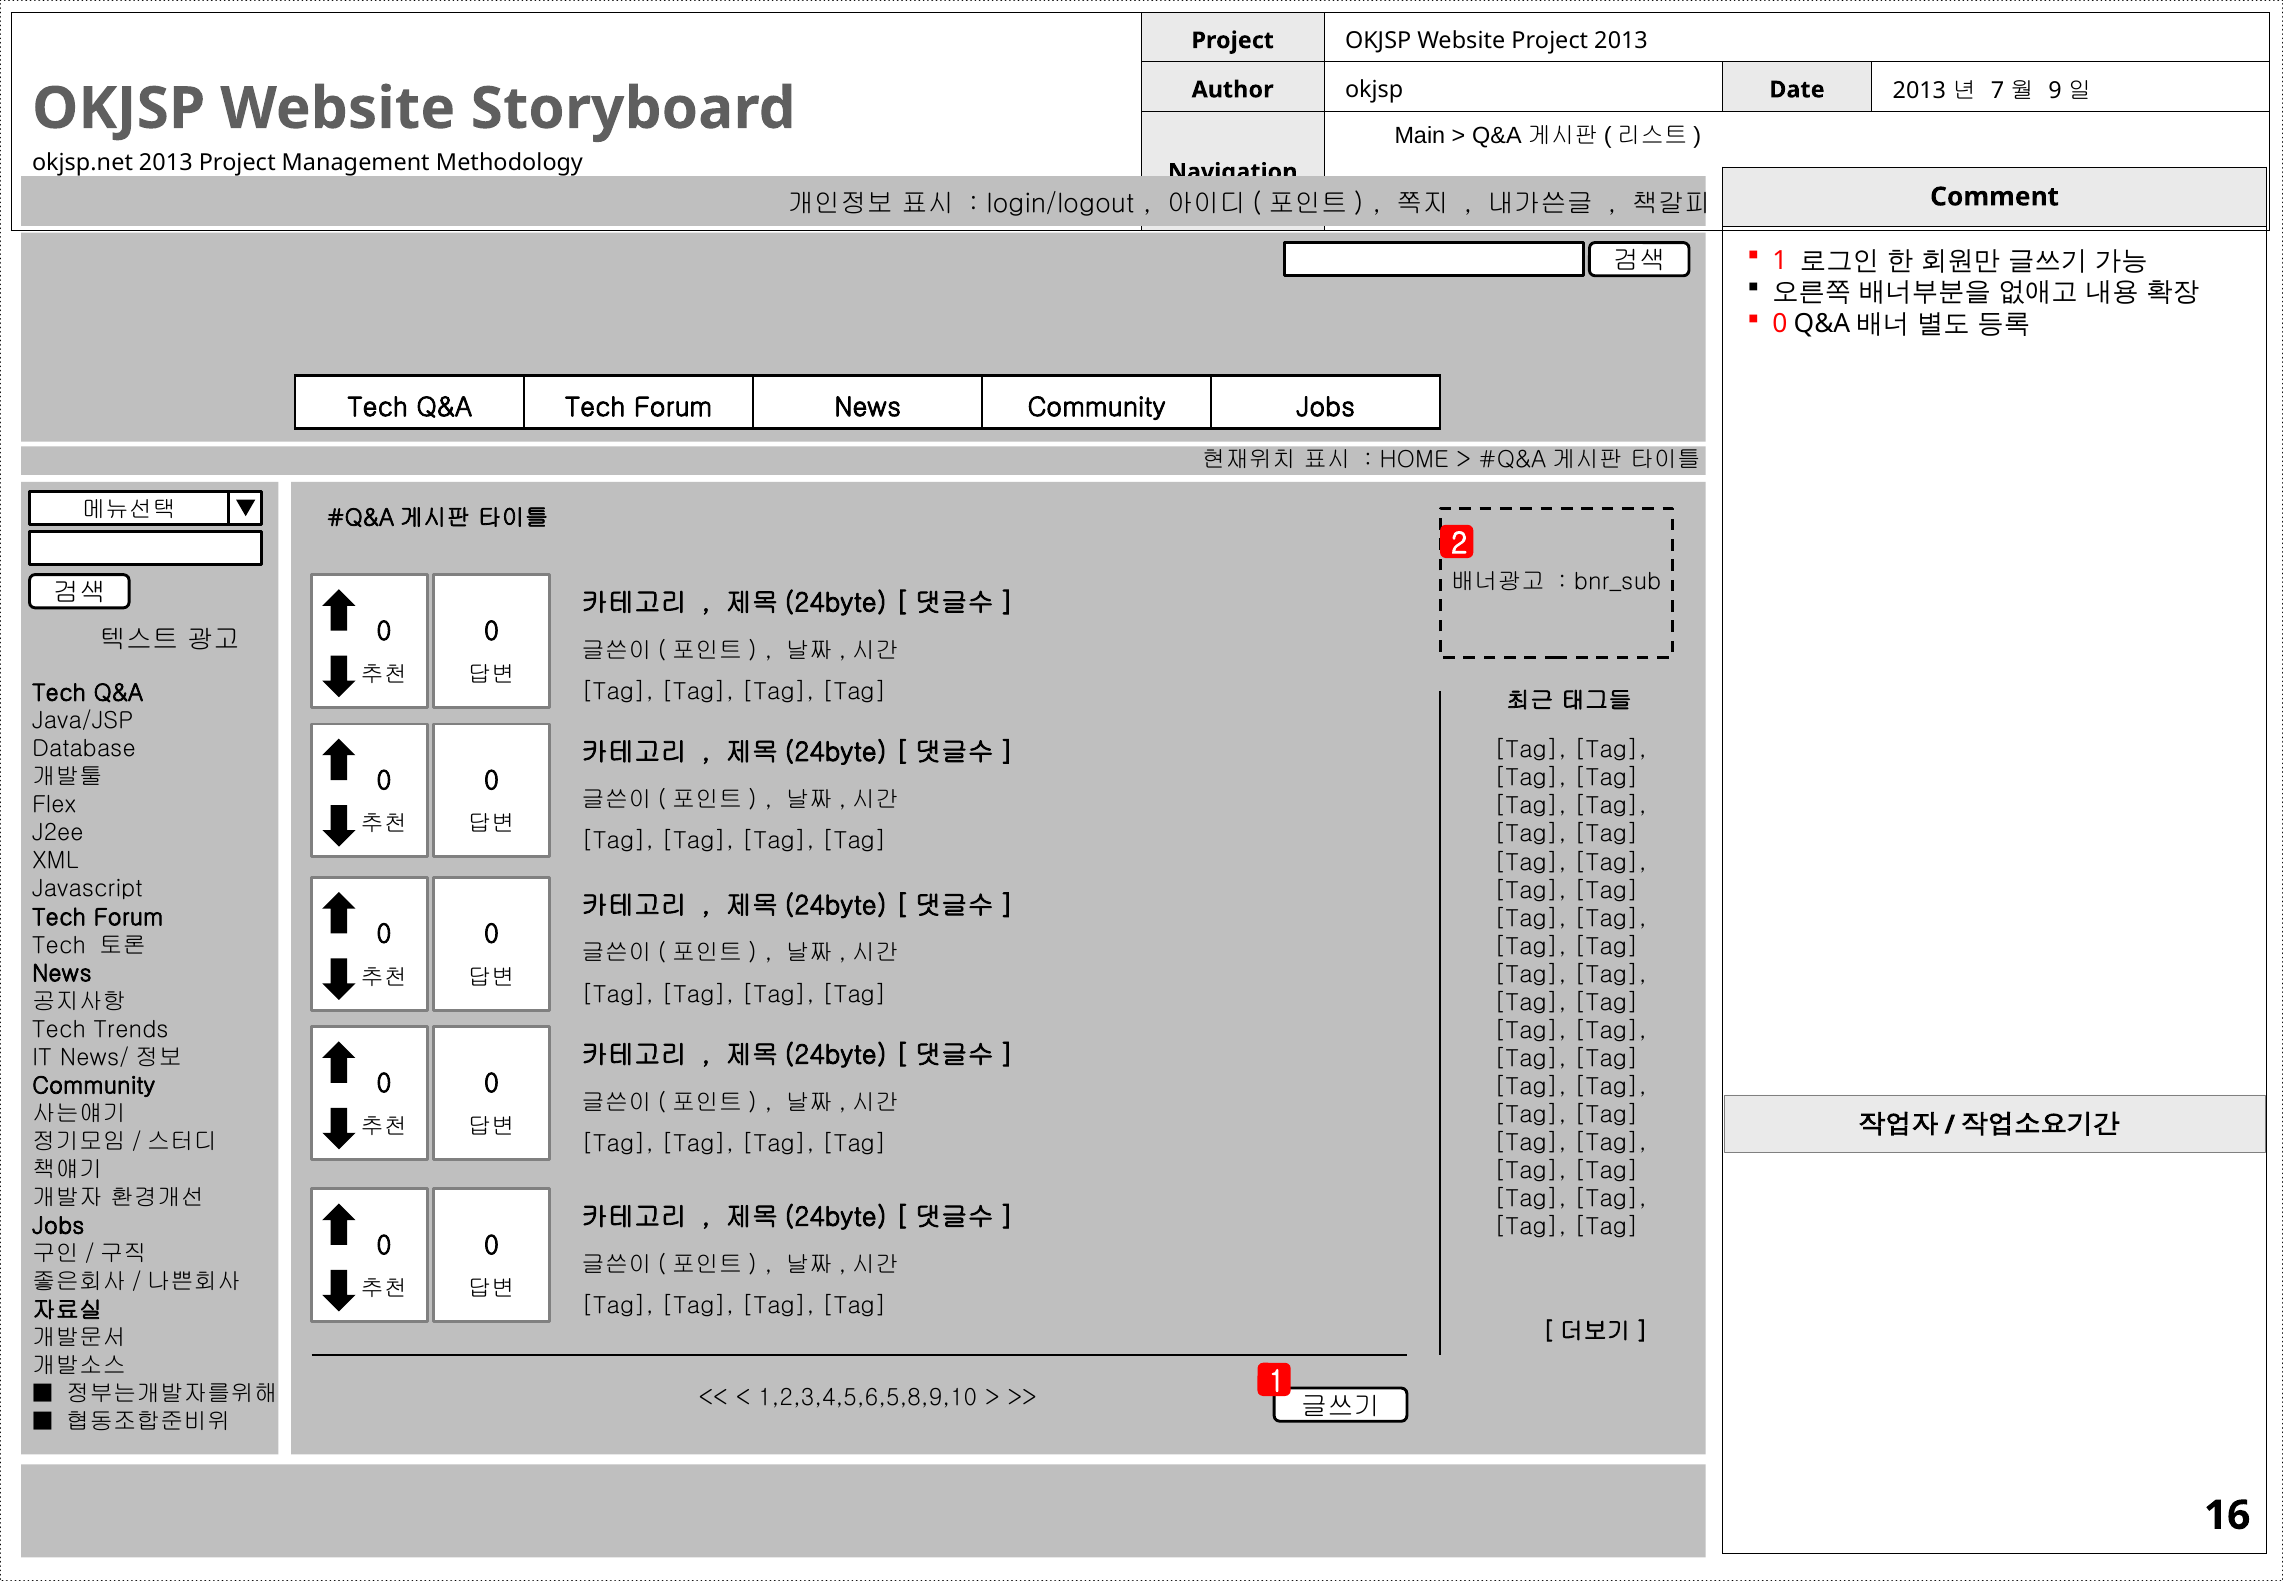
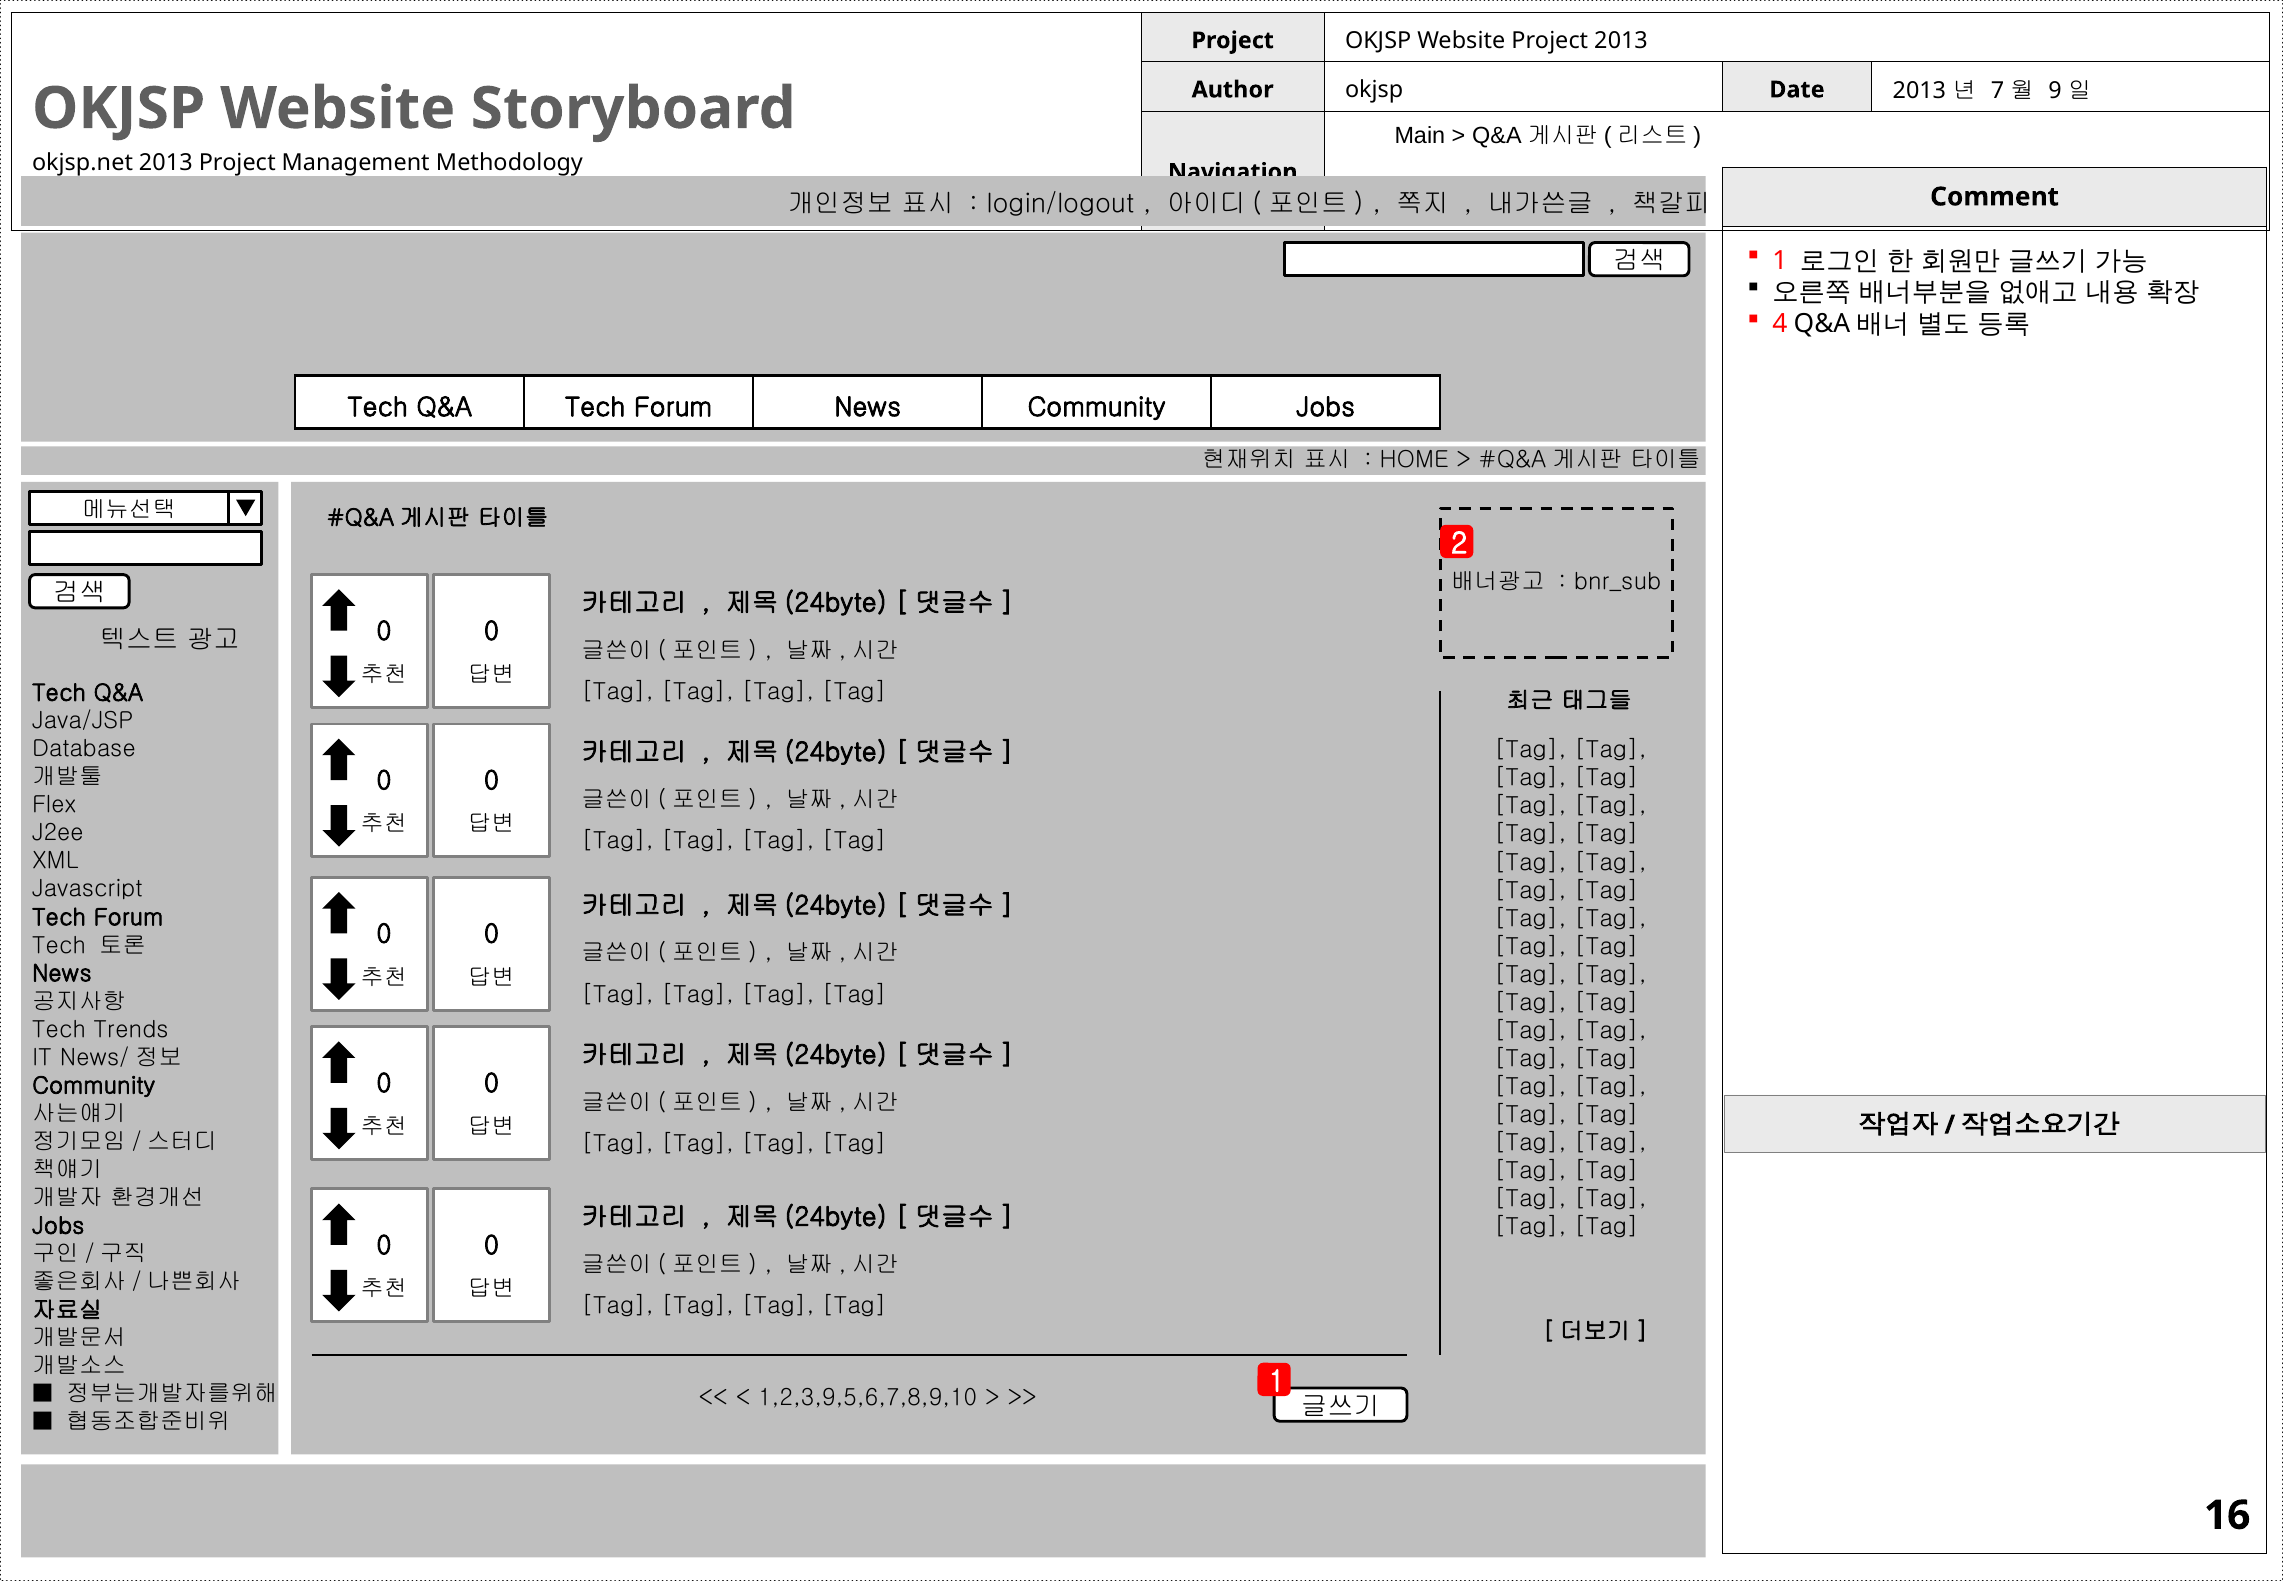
0 at (1780, 324): 0 -> 4
1,2,3,4,5,6,5,8,9,10: 1,2,3,4,5,6,5,8,9,10 -> 1,2,3,9,5,6,7,8,9,10
